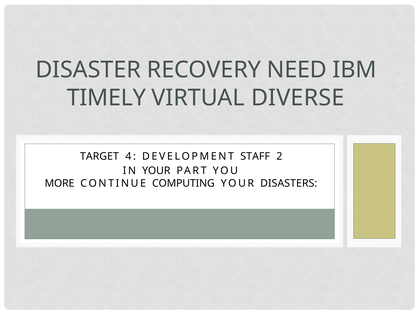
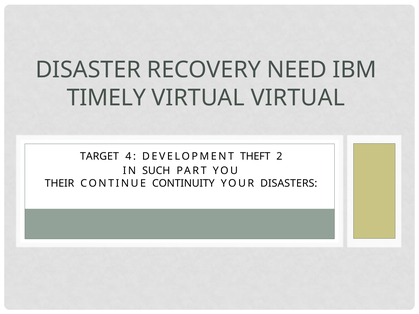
VIRTUAL DIVERSE: DIVERSE -> VIRTUAL
STAFF: STAFF -> THEFT
IN YOUR: YOUR -> SUCH
MORE: MORE -> THEIR
COMPUTING: COMPUTING -> CONTINUITY
